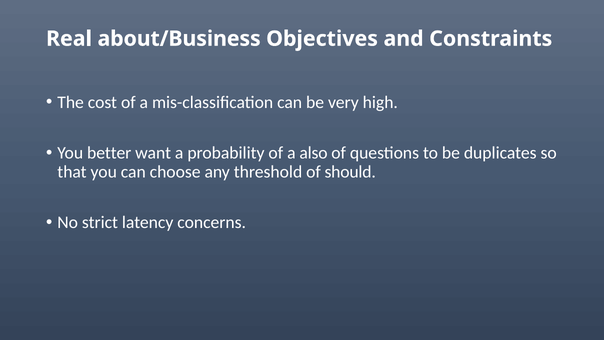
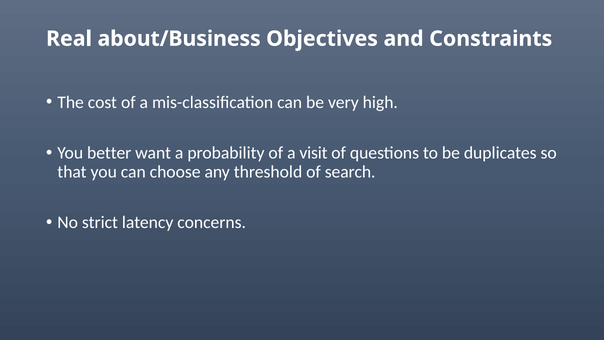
also: also -> visit
should: should -> search
